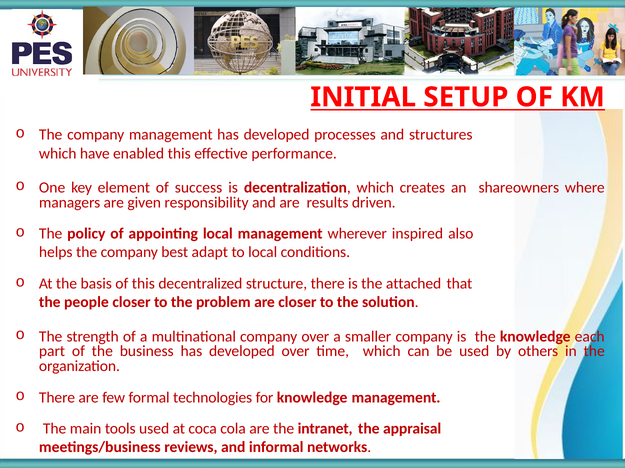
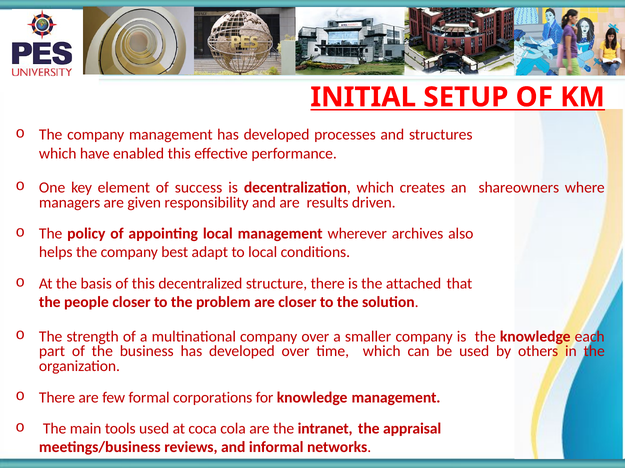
inspired: inspired -> archives
technologies: technologies -> corporations
